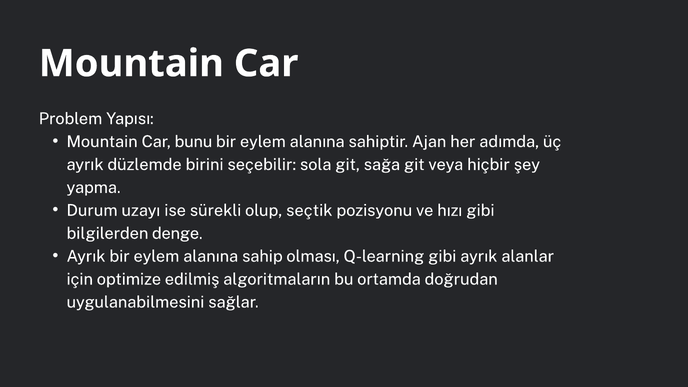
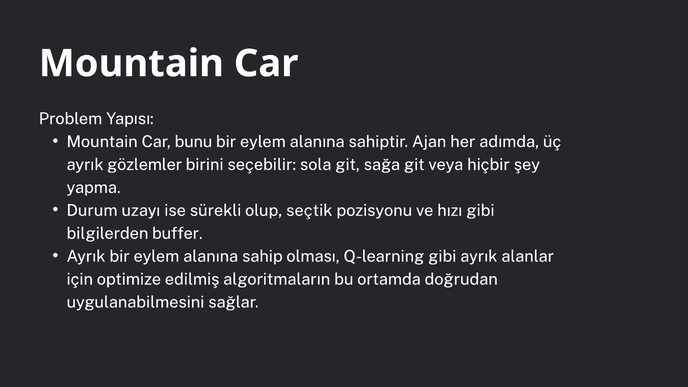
düzlemde: düzlemde -> gözlemler
denge: denge -> buffer
